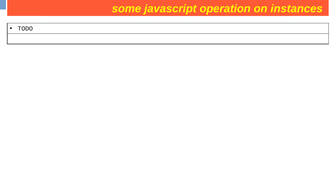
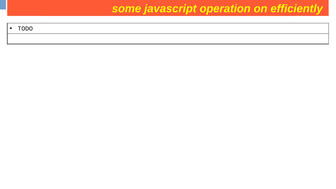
instances: instances -> efficiently
